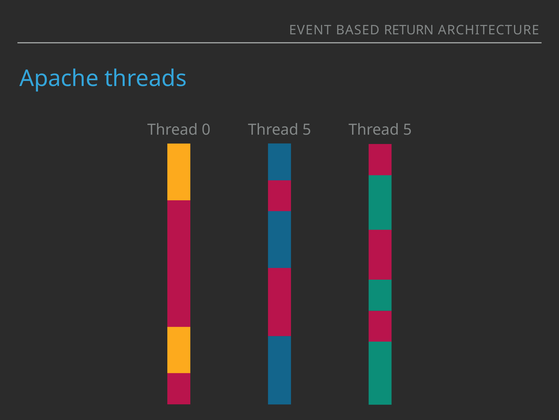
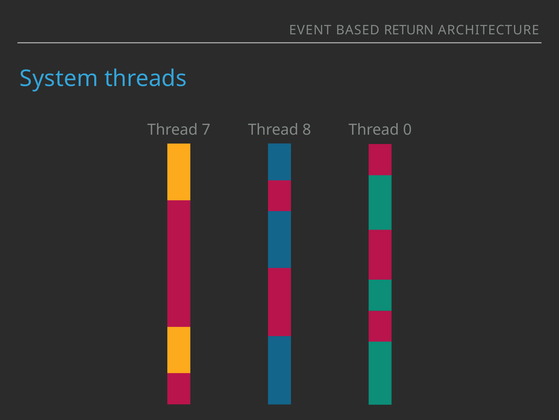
Apache: Apache -> System
0: 0 -> 7
5 at (307, 130): 5 -> 8
5 at (407, 130): 5 -> 0
